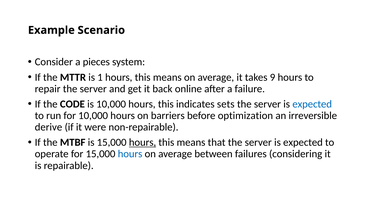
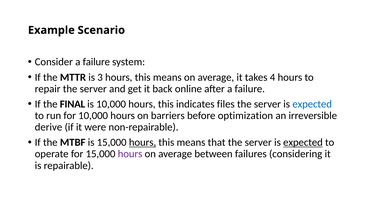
Consider a pieces: pieces -> failure
1: 1 -> 3
9: 9 -> 4
CODE: CODE -> FINAL
sets: sets -> files
expected at (303, 142) underline: none -> present
hours at (130, 154) colour: blue -> purple
